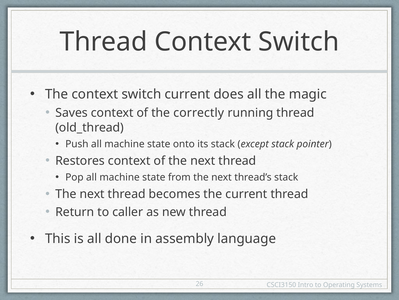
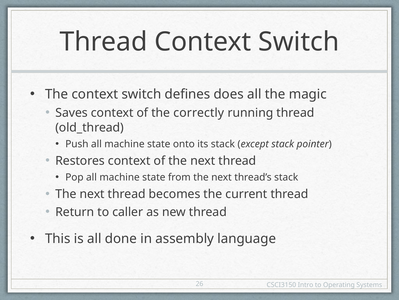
switch current: current -> defines
